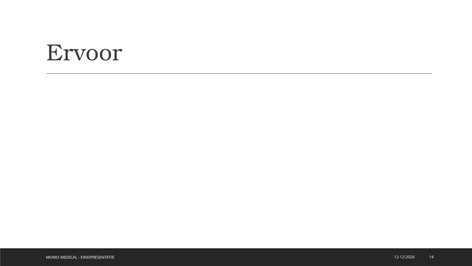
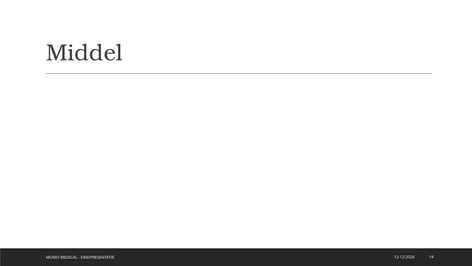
Ervoor: Ervoor -> Middel
